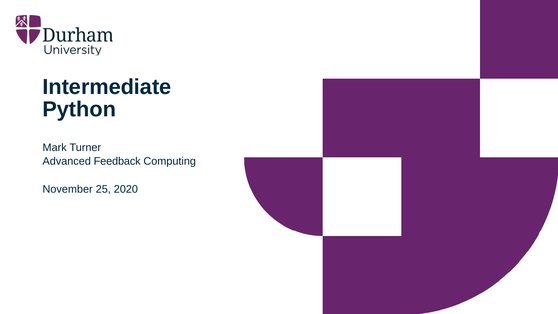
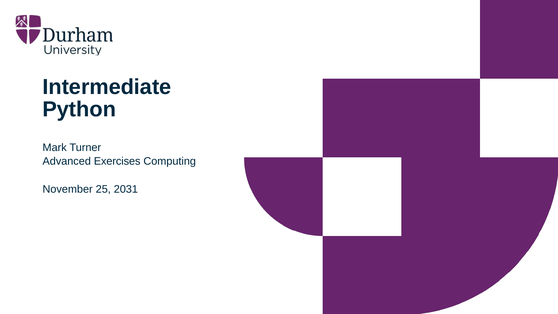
Feedback: Feedback -> Exercises
2020: 2020 -> 2031
